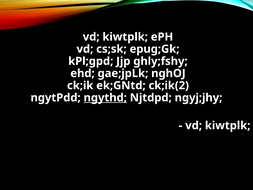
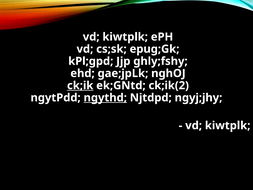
ck;ik underline: none -> present
